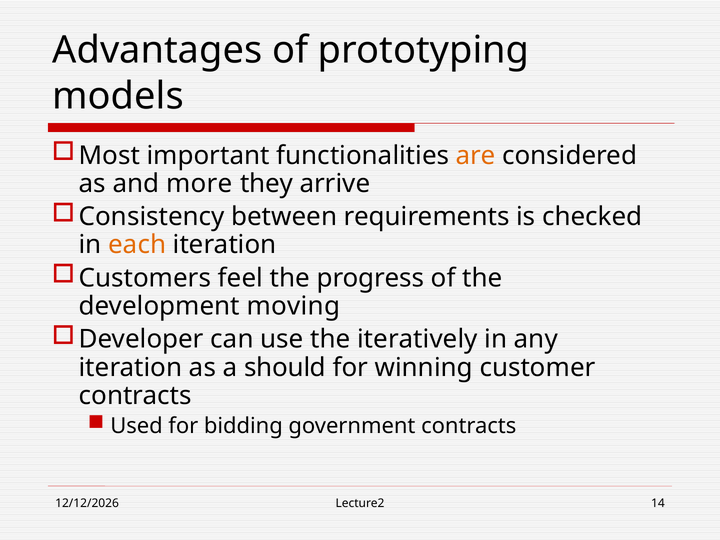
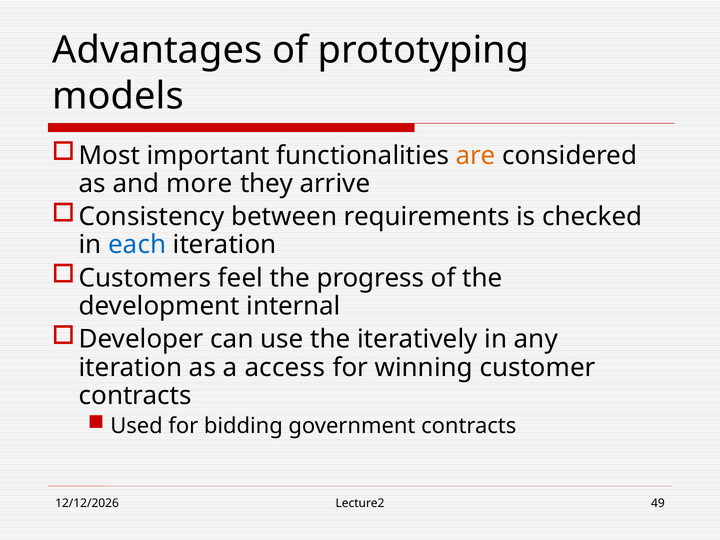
each colour: orange -> blue
moving: moving -> internal
should: should -> access
14: 14 -> 49
